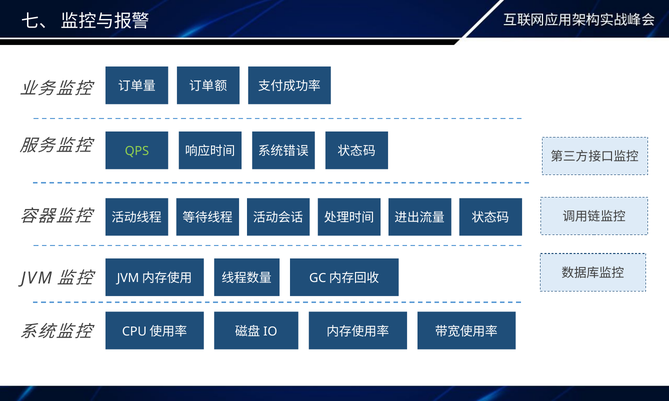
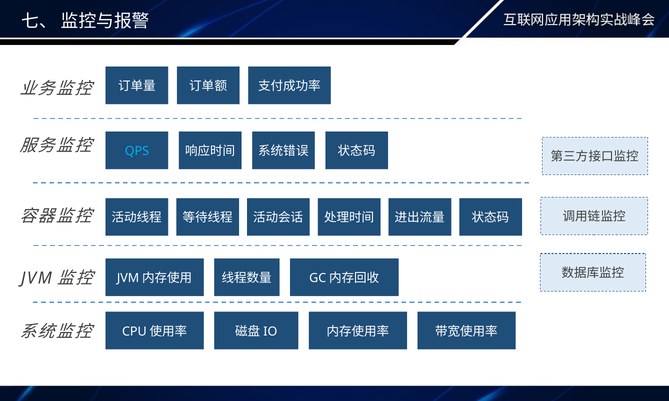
QPS colour: light green -> light blue
